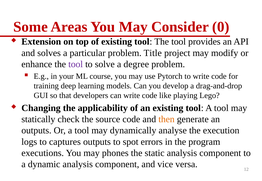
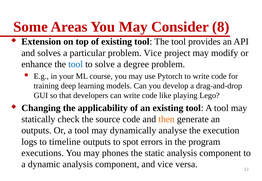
0: 0 -> 8
problem Title: Title -> Vice
tool at (76, 64) colour: purple -> blue
captures: captures -> timeline
